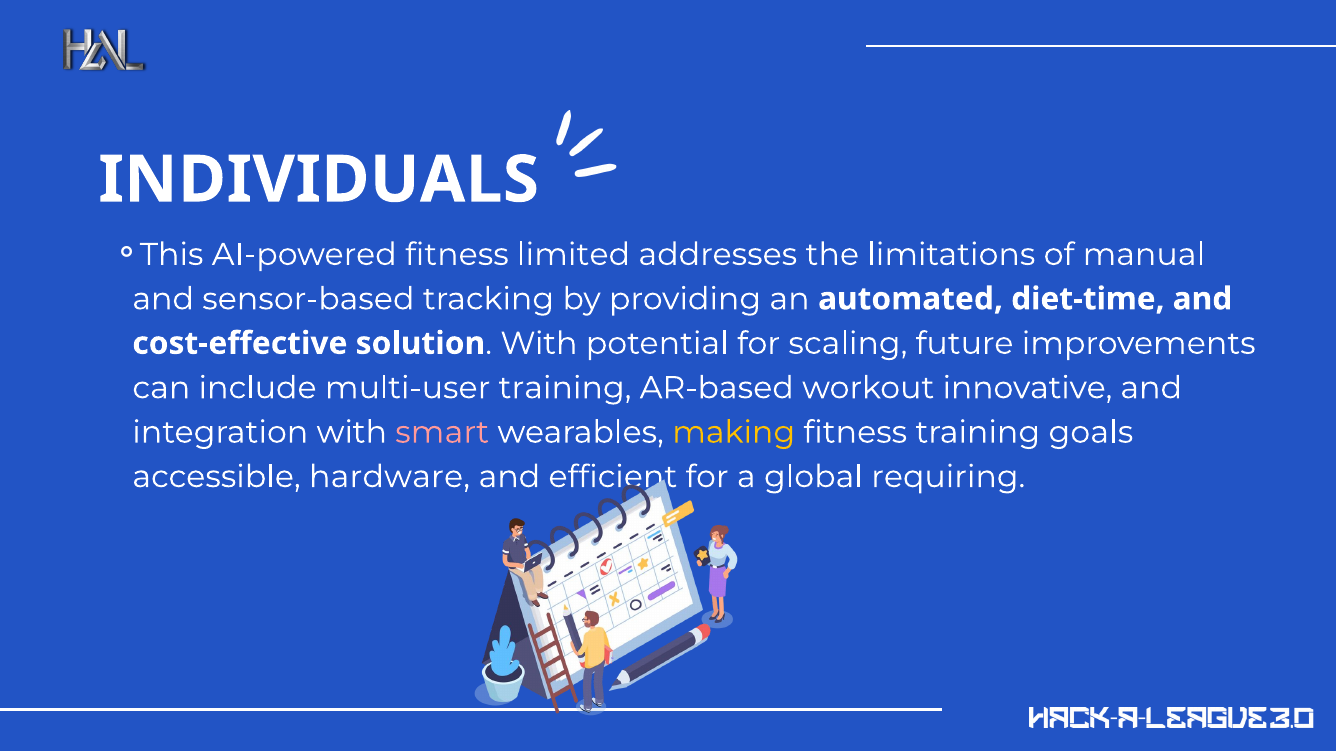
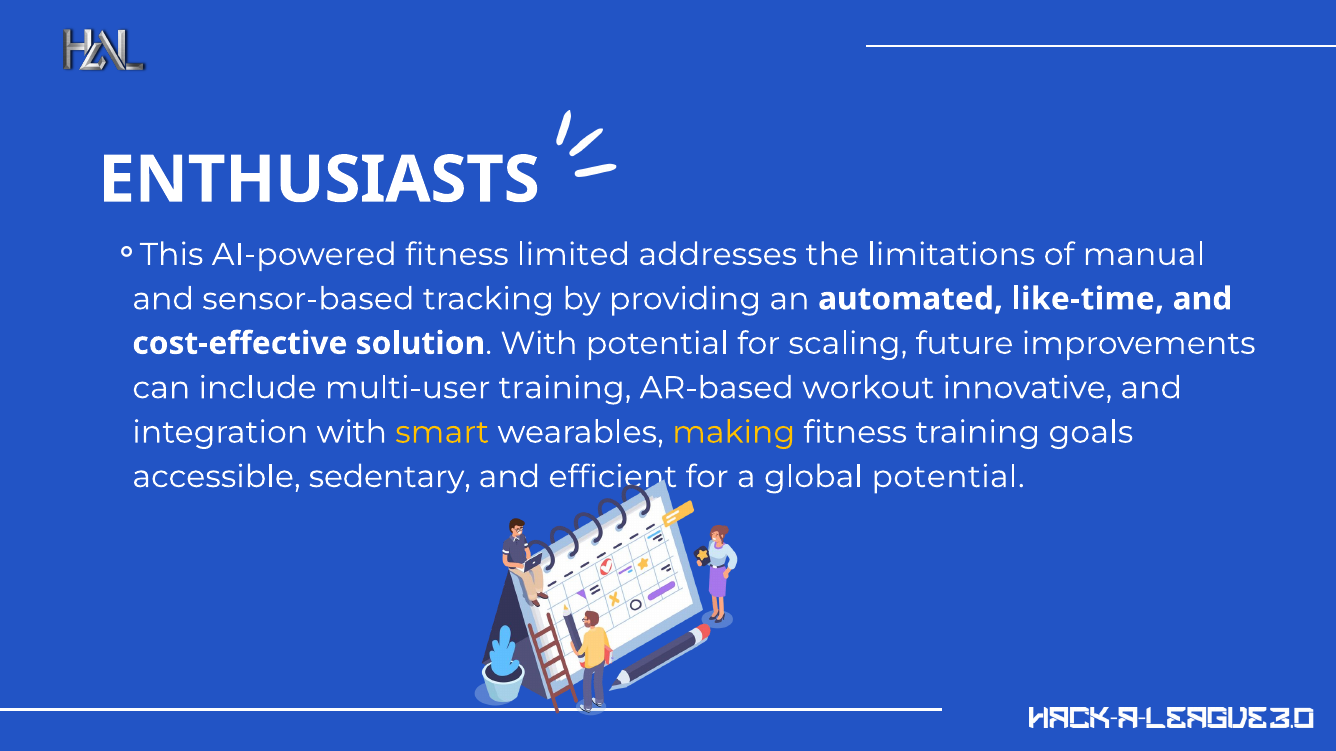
INDIVIDUALS: INDIVIDUALS -> ENTHUSIASTS
diet-time: diet-time -> like-time
smart colour: pink -> yellow
hardware: hardware -> sedentary
global requiring: requiring -> potential
